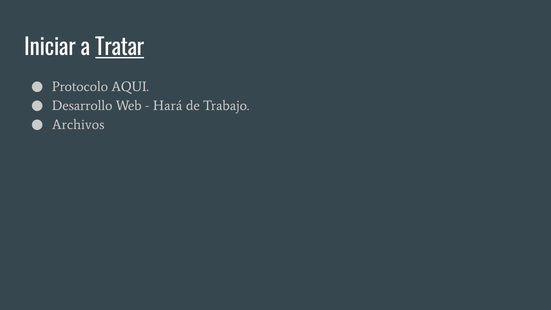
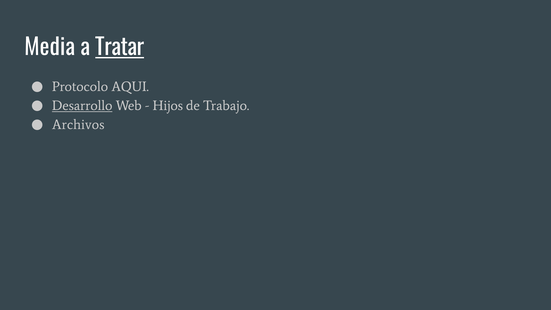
Iniciar: Iniciar -> Media
Desarrollo underline: none -> present
Hará: Hará -> Hijos
